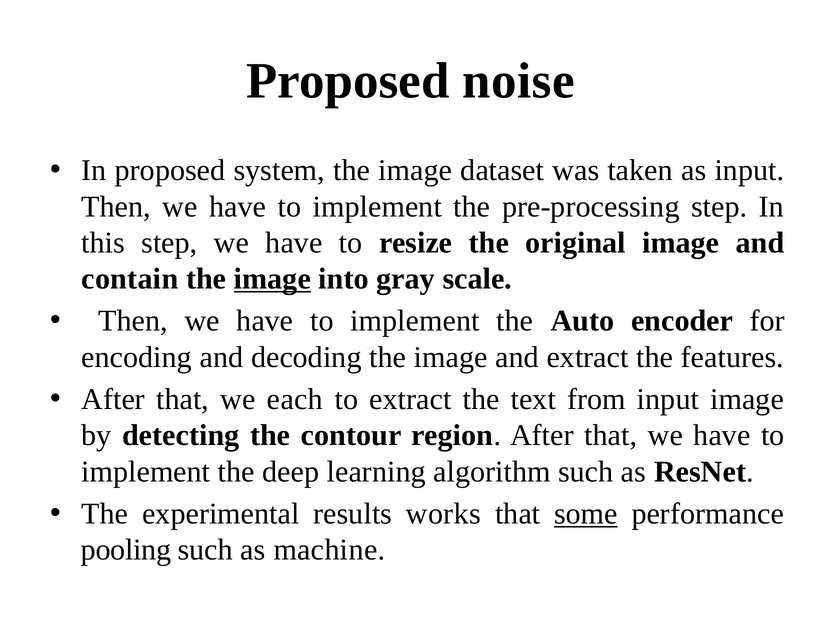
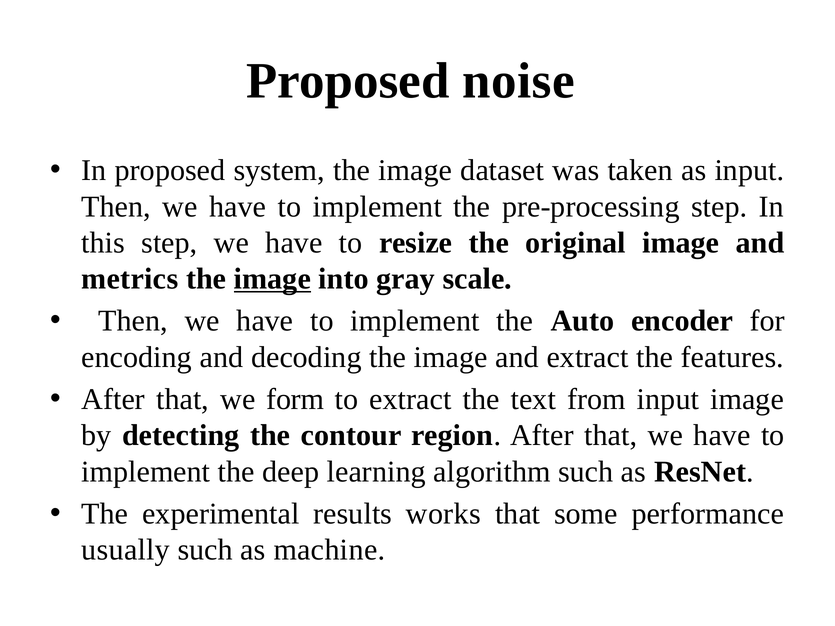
contain: contain -> metrics
each: each -> form
some underline: present -> none
pooling: pooling -> usually
